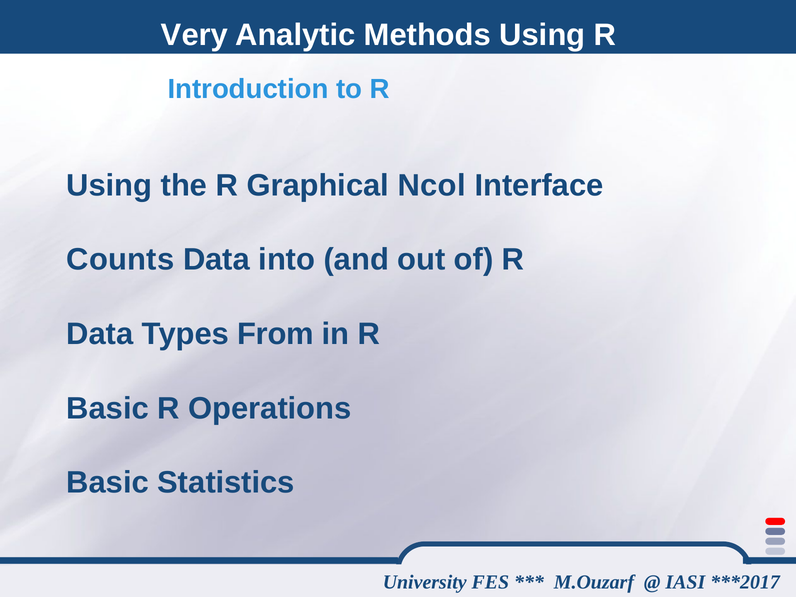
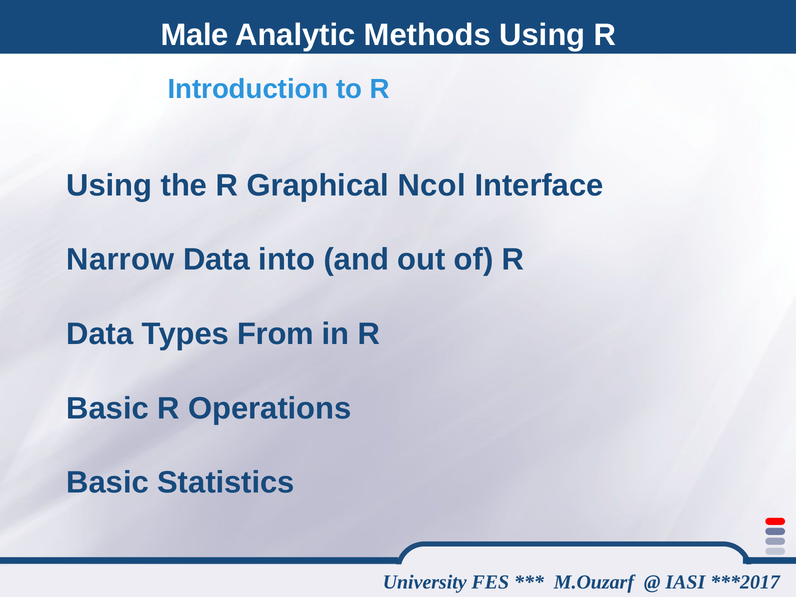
Very: Very -> Male
Counts: Counts -> Narrow
